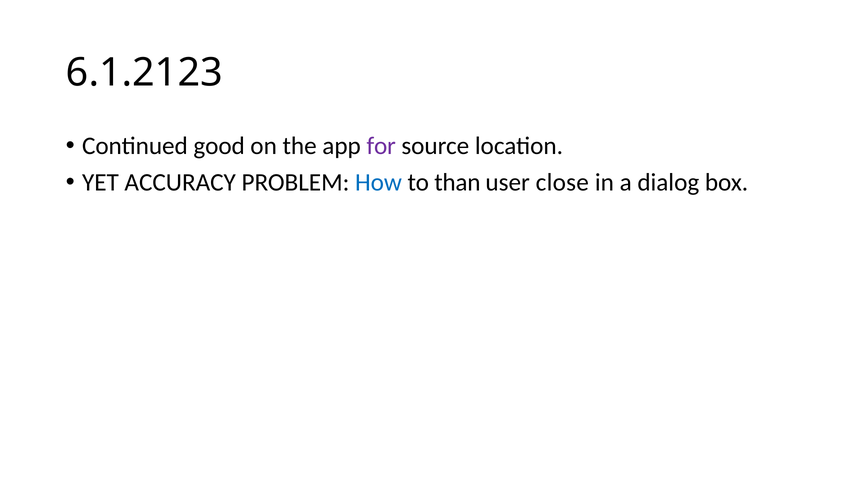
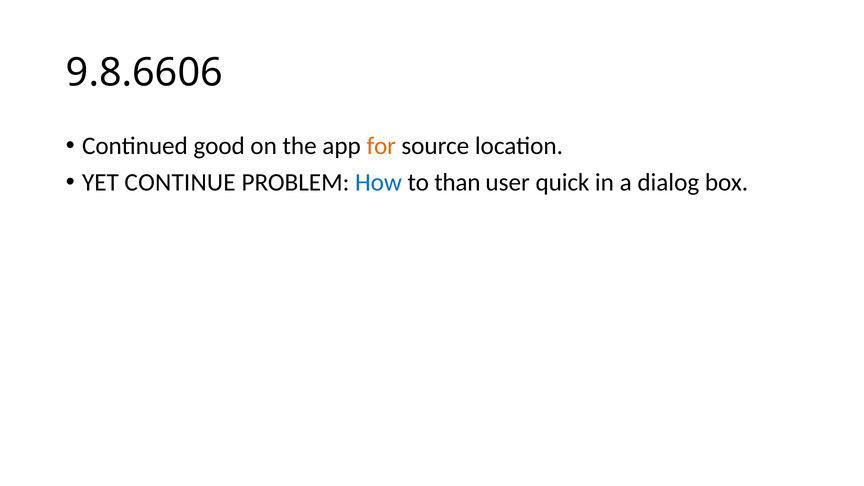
6.1.2123: 6.1.2123 -> 9.8.6606
for colour: purple -> orange
ACCURACY: ACCURACY -> CONTINUE
close: close -> quick
